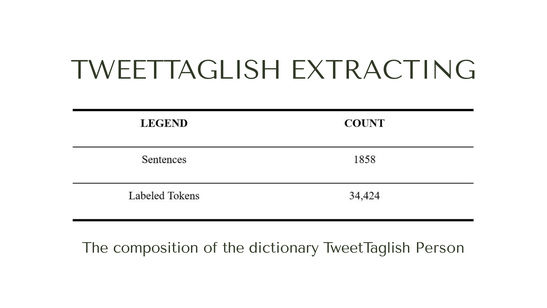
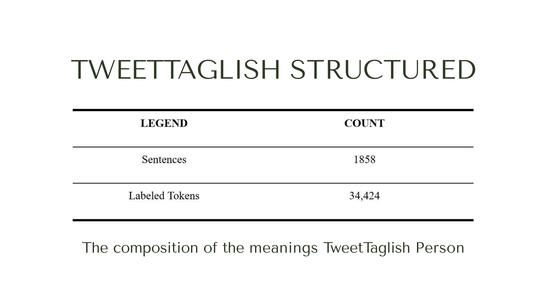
EXTRACTING: EXTRACTING -> STRUCTURED
dictionary: dictionary -> meanings
